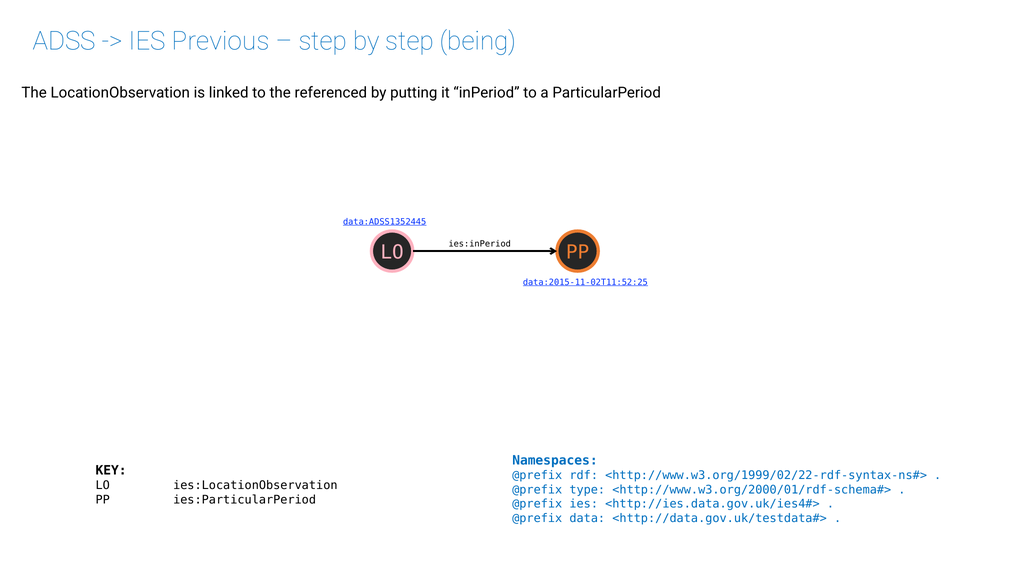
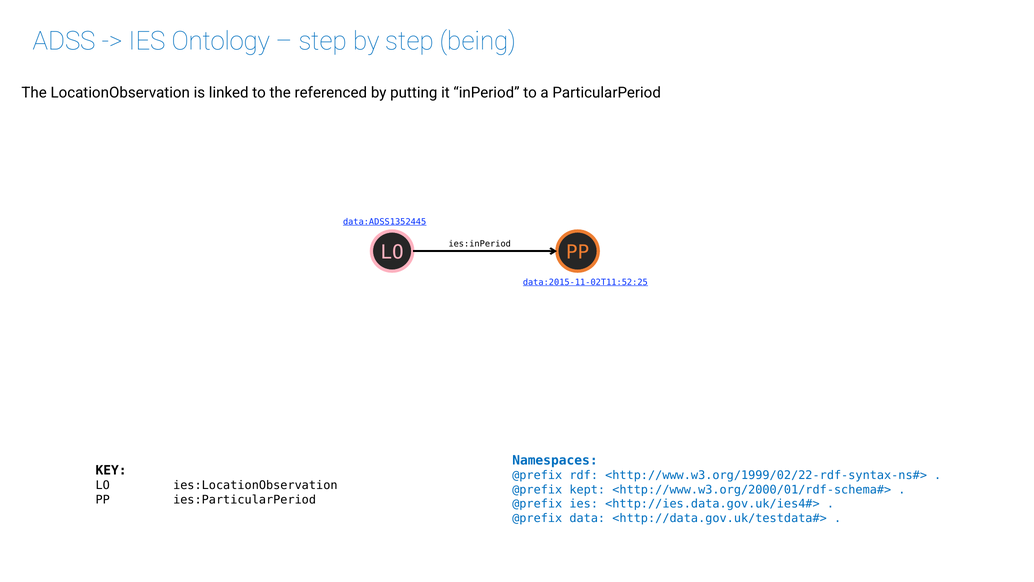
Previous: Previous -> Ontology
type: type -> kept
